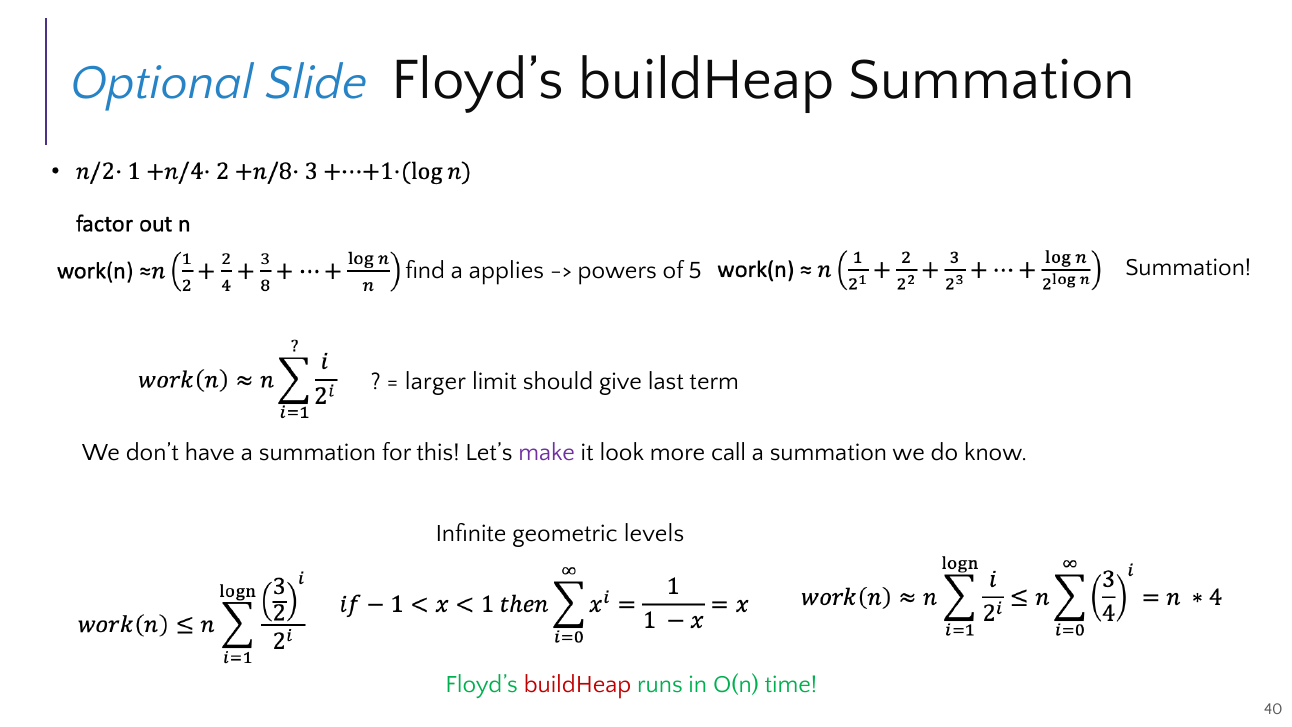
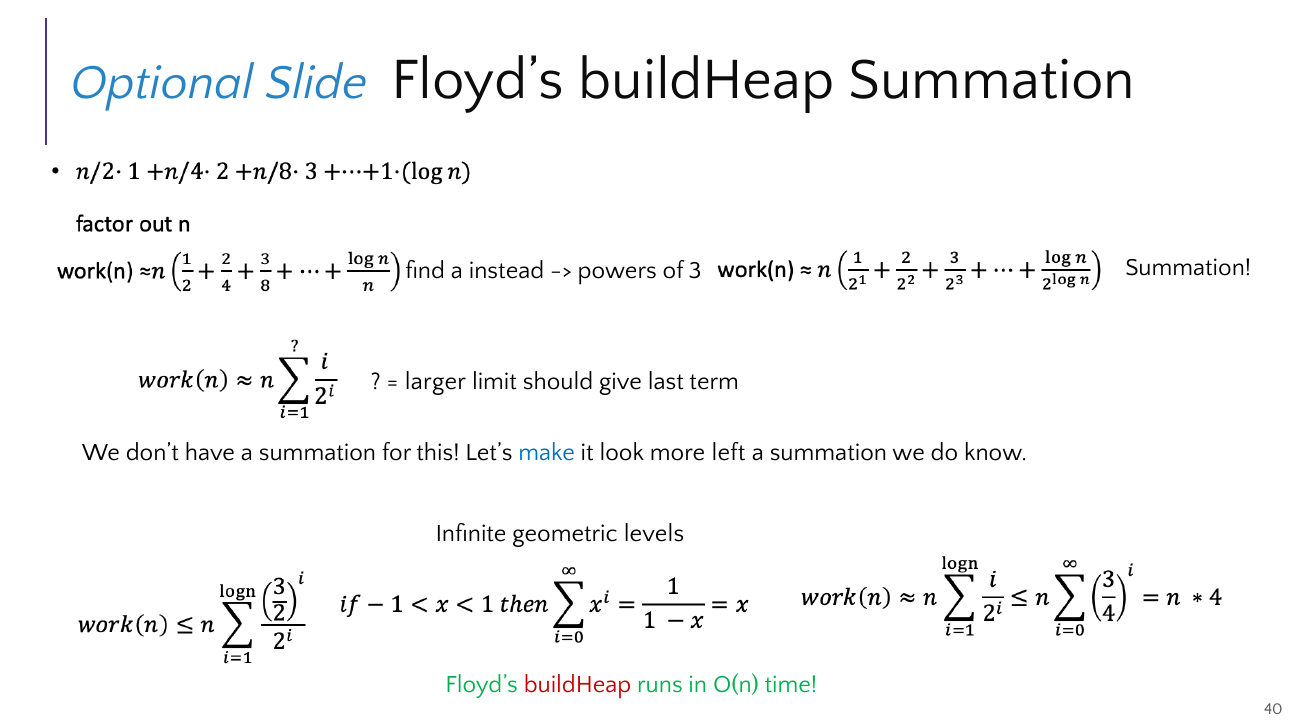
applies: applies -> instead
5: 5 -> 3
make colour: purple -> blue
call: call -> left
